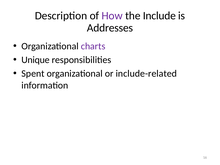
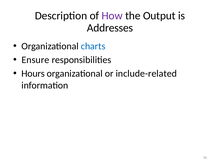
Include: Include -> Output
charts colour: purple -> blue
Unique: Unique -> Ensure
Spent: Spent -> Hours
